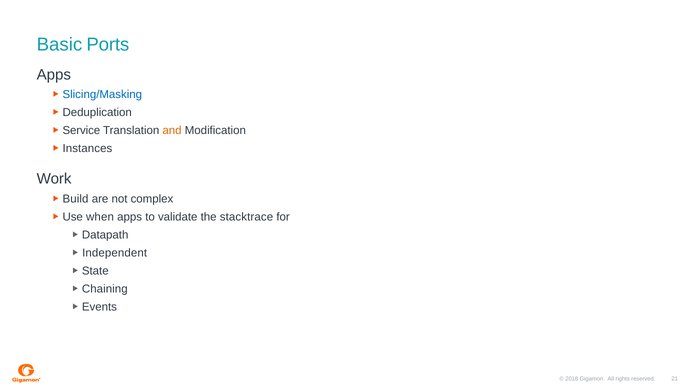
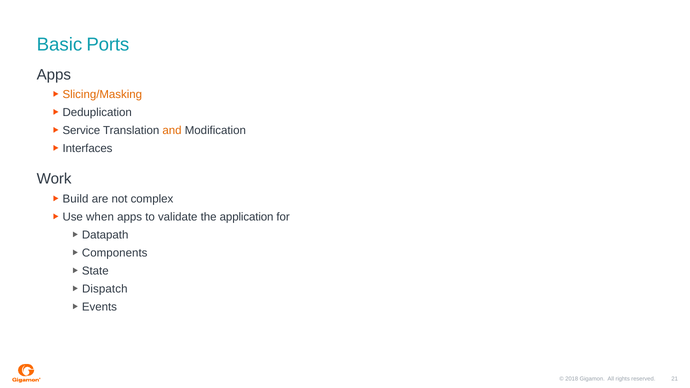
Slicing/Masking colour: blue -> orange
Instances: Instances -> Interfaces
stacktrace: stacktrace -> application
Independent: Independent -> Components
Chaining: Chaining -> Dispatch
